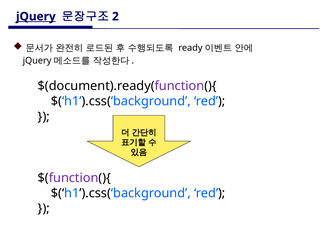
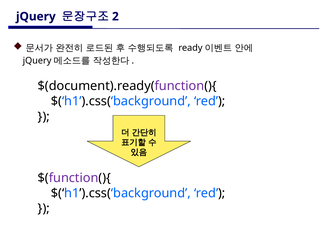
jQuery underline: present -> none
